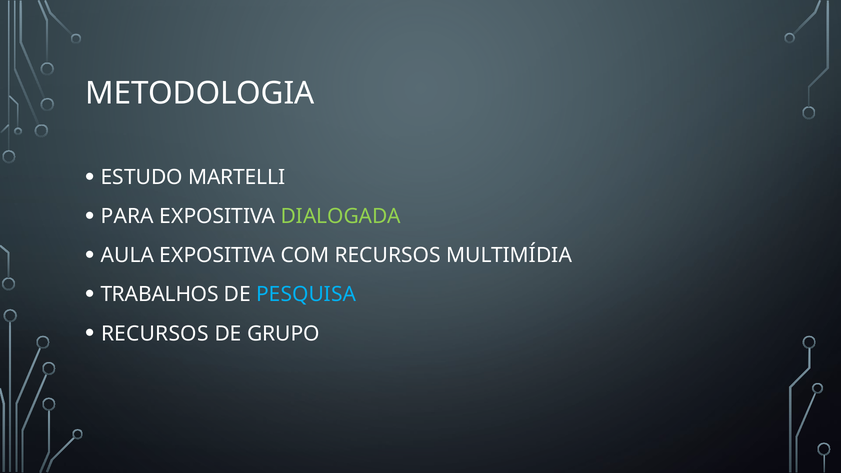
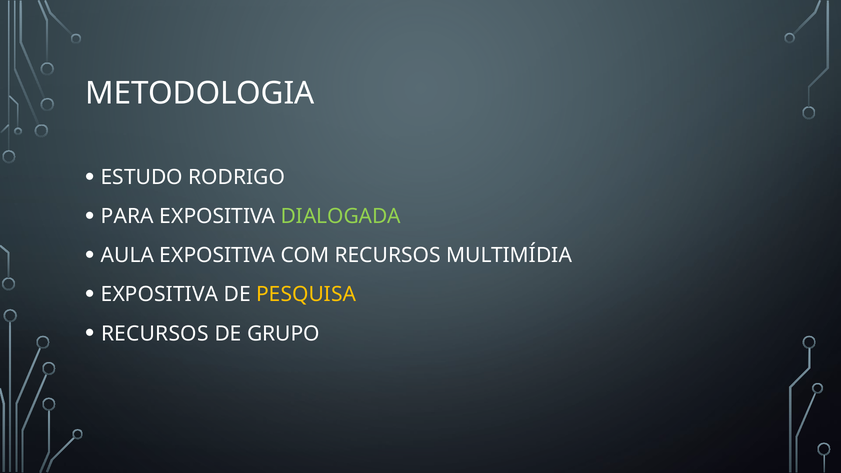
MARTELLI: MARTELLI -> RODRIGO
TRABALHOS at (160, 295): TRABALHOS -> EXPOSITIVA
PESQUISA colour: light blue -> yellow
